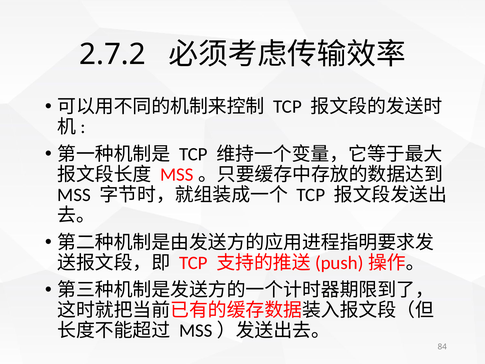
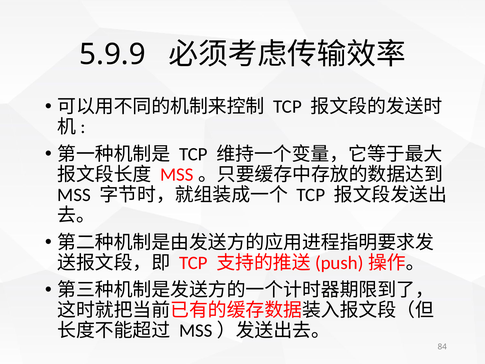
2.7.2: 2.7.2 -> 5.9.9
